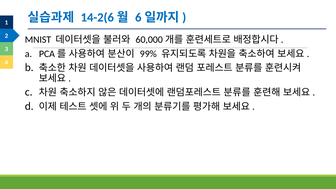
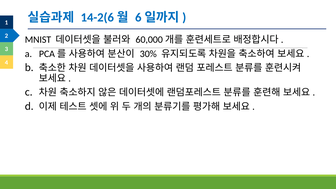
99%: 99% -> 30%
